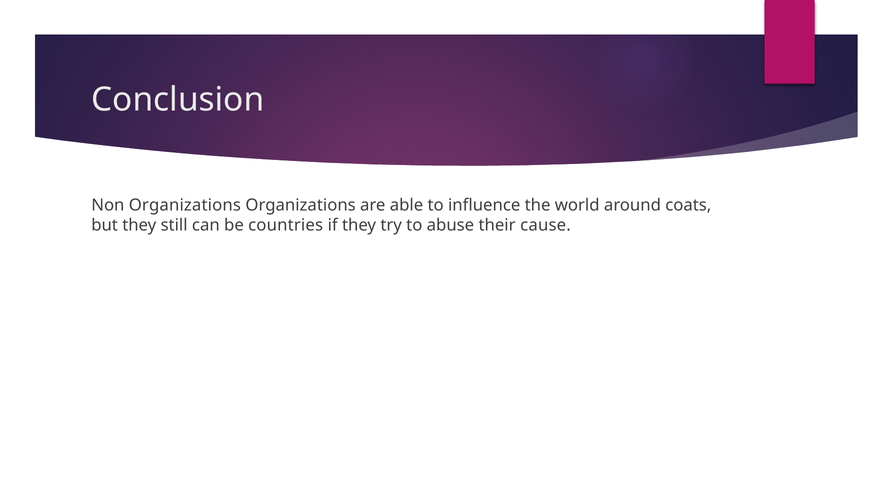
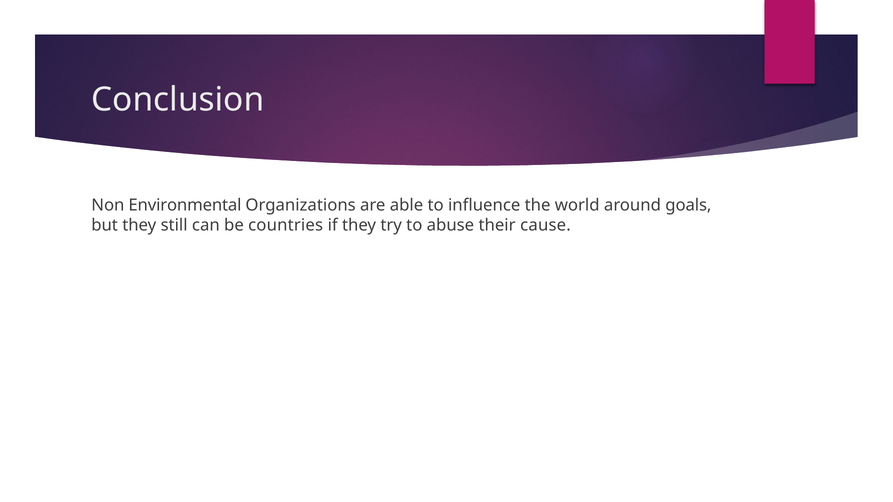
Non Organizations: Organizations -> Environmental
coats: coats -> goals
